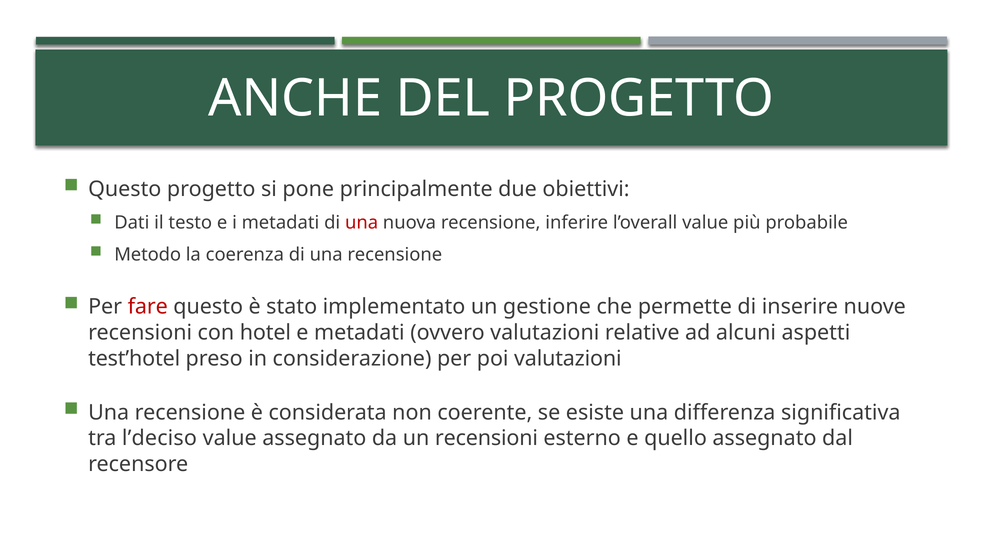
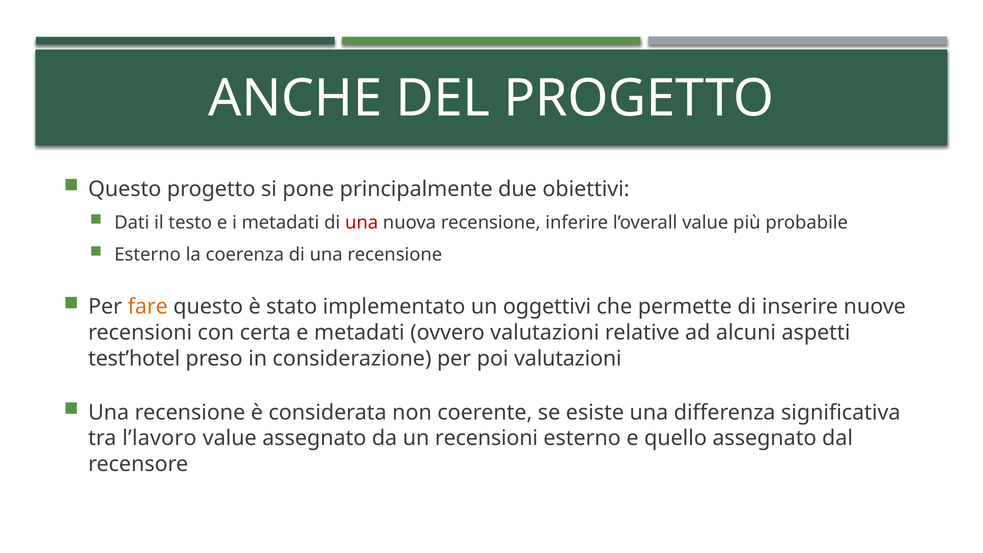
Metodo at (148, 254): Metodo -> Esterno
fare colour: red -> orange
gestione: gestione -> oggettivi
hotel: hotel -> certa
l’deciso: l’deciso -> l’lavoro
